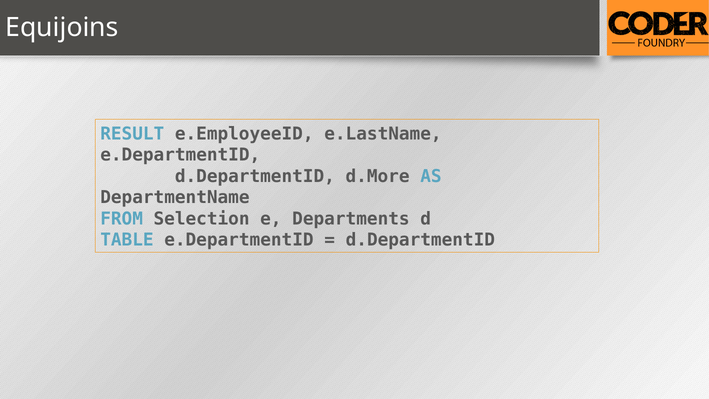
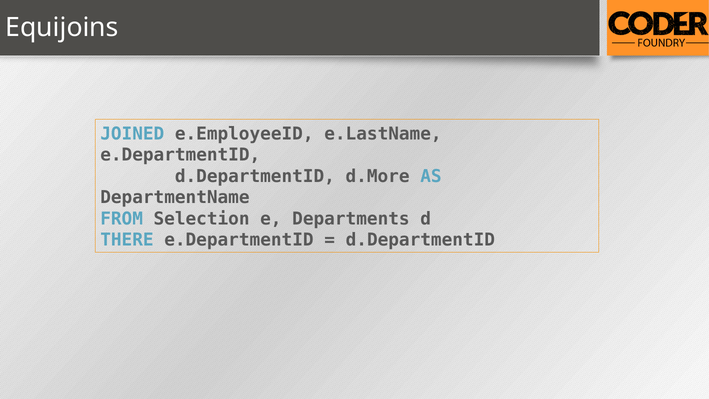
RESULT: RESULT -> JOINED
TABLE: TABLE -> THERE
